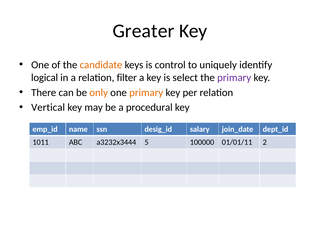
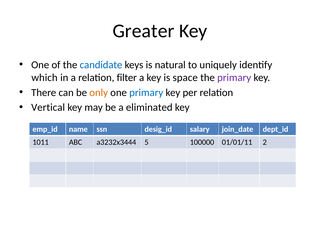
candidate colour: orange -> blue
control: control -> natural
logical: logical -> which
select: select -> space
primary at (146, 92) colour: orange -> blue
procedural: procedural -> eliminated
